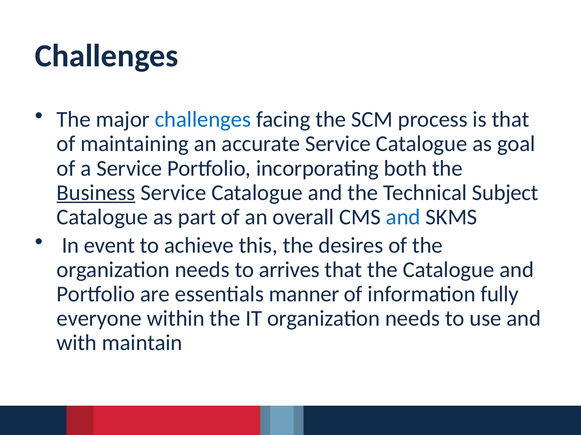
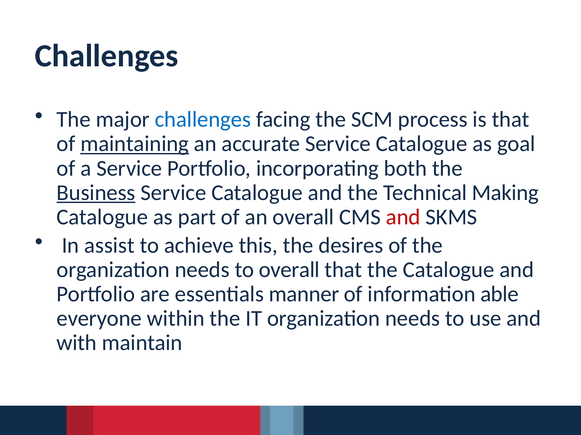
maintaining underline: none -> present
Subject: Subject -> Making
and at (403, 217) colour: blue -> red
event: event -> assist
to arrives: arrives -> overall
fully: fully -> able
